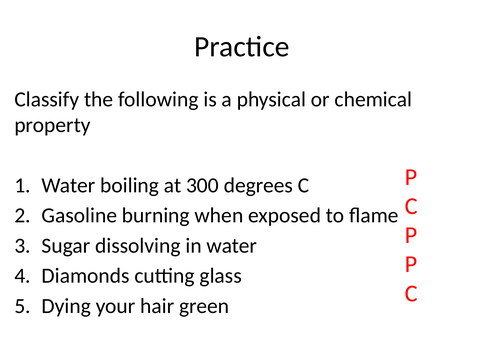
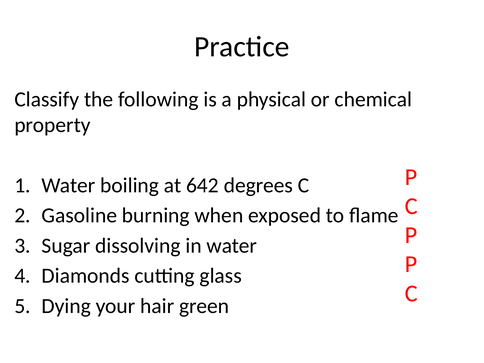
300: 300 -> 642
